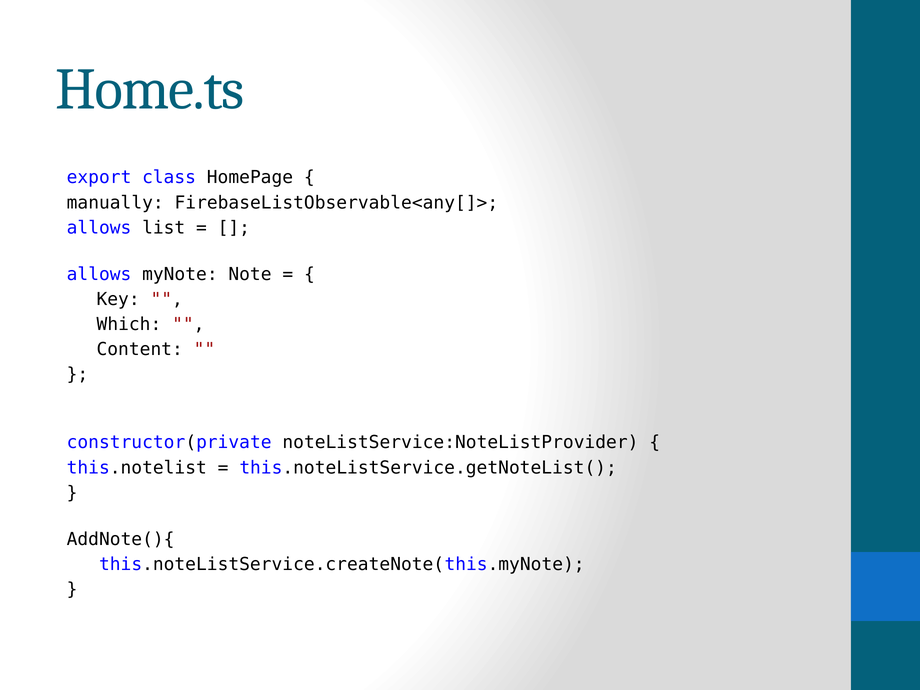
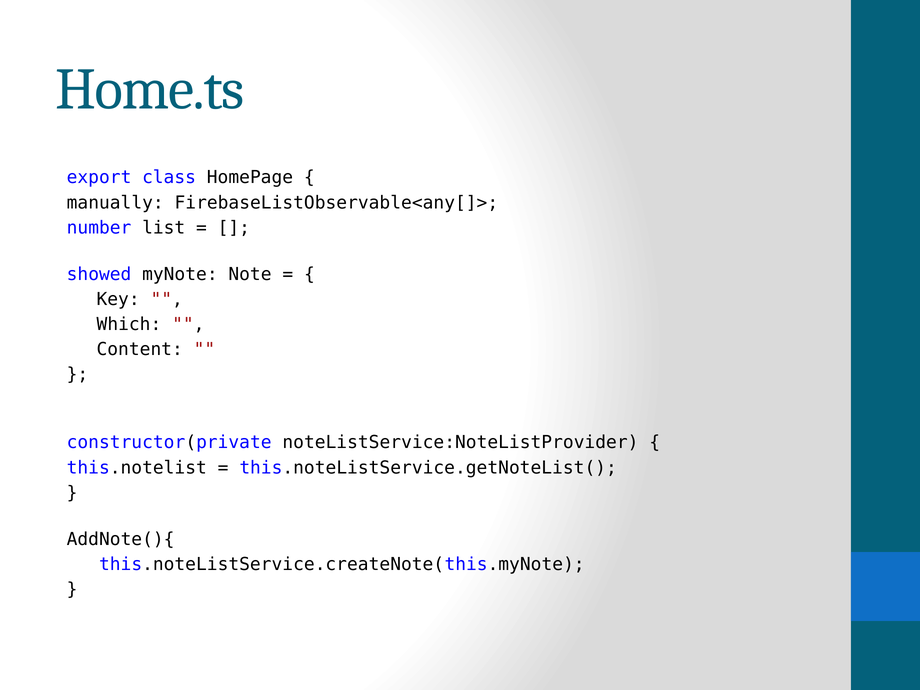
allows at (99, 228): allows -> number
allows at (99, 274): allows -> showed
